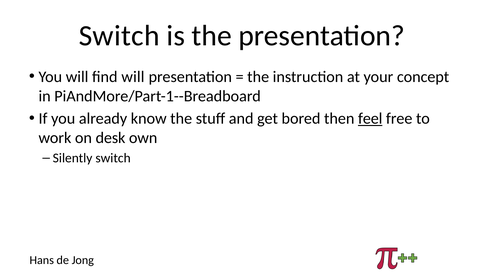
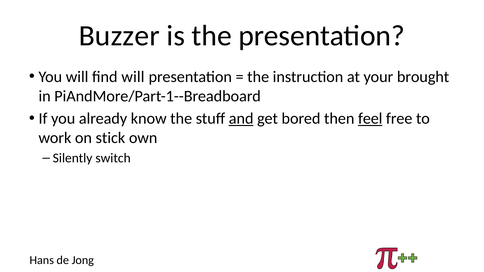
Switch at (119, 36): Switch -> Buzzer
concept: concept -> brought
and underline: none -> present
desk: desk -> stick
